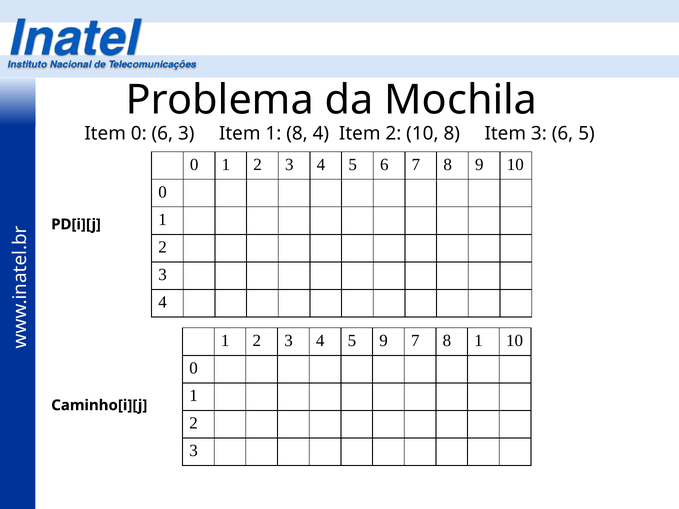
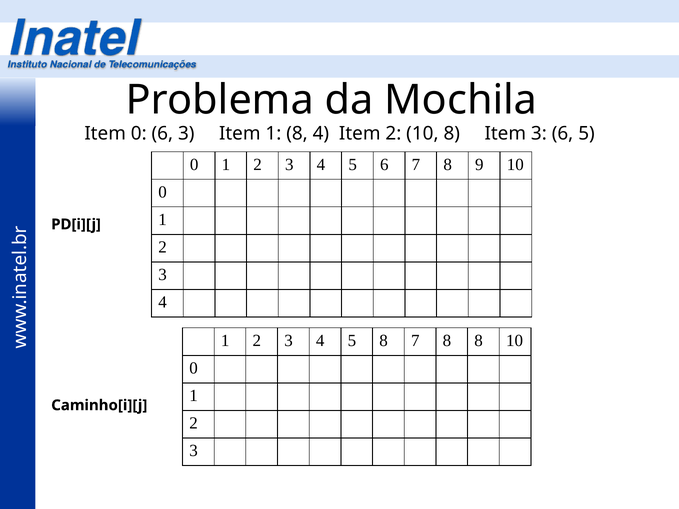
5 9: 9 -> 8
8 1: 1 -> 8
